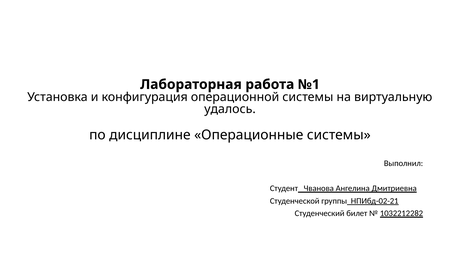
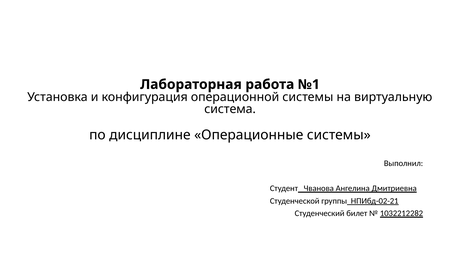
удалось: удалось -> система
